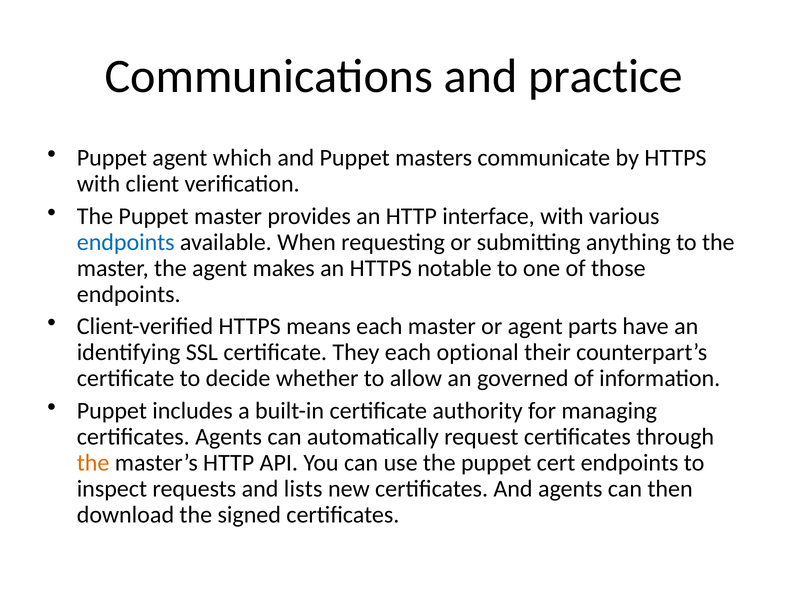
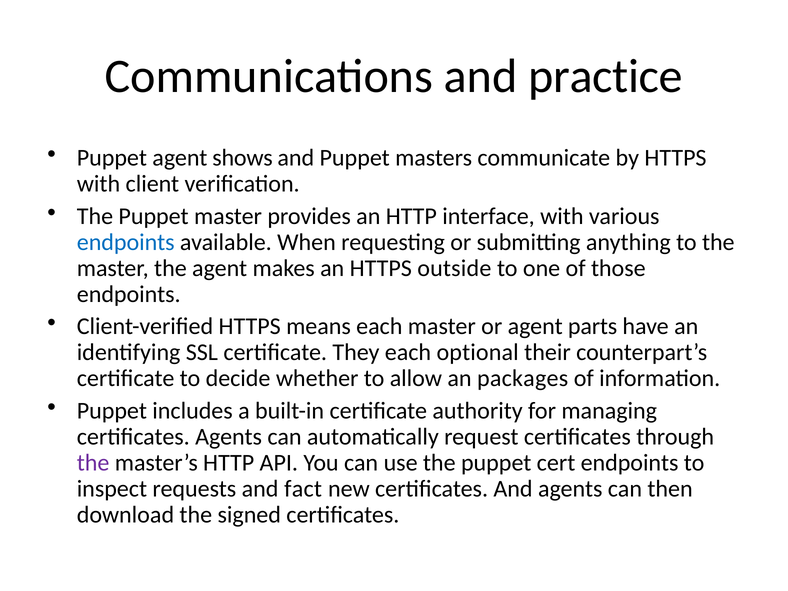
which: which -> shows
notable: notable -> outside
governed: governed -> packages
the at (93, 463) colour: orange -> purple
lists: lists -> fact
